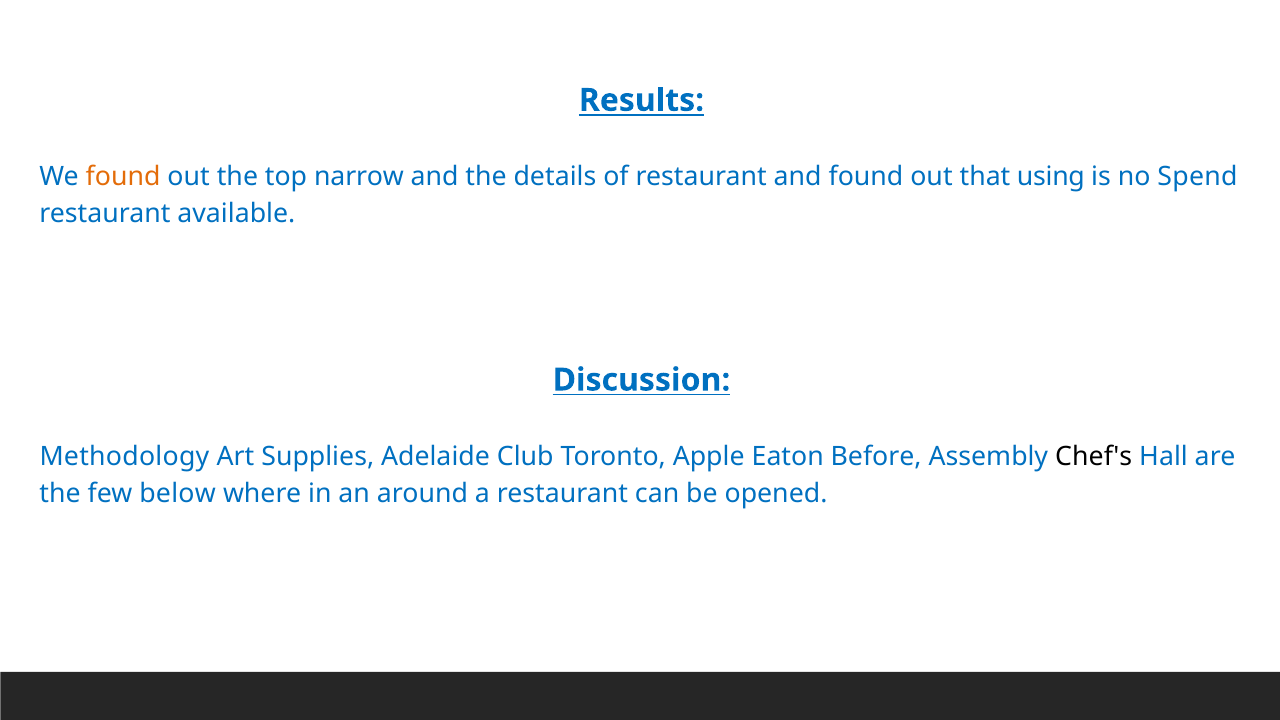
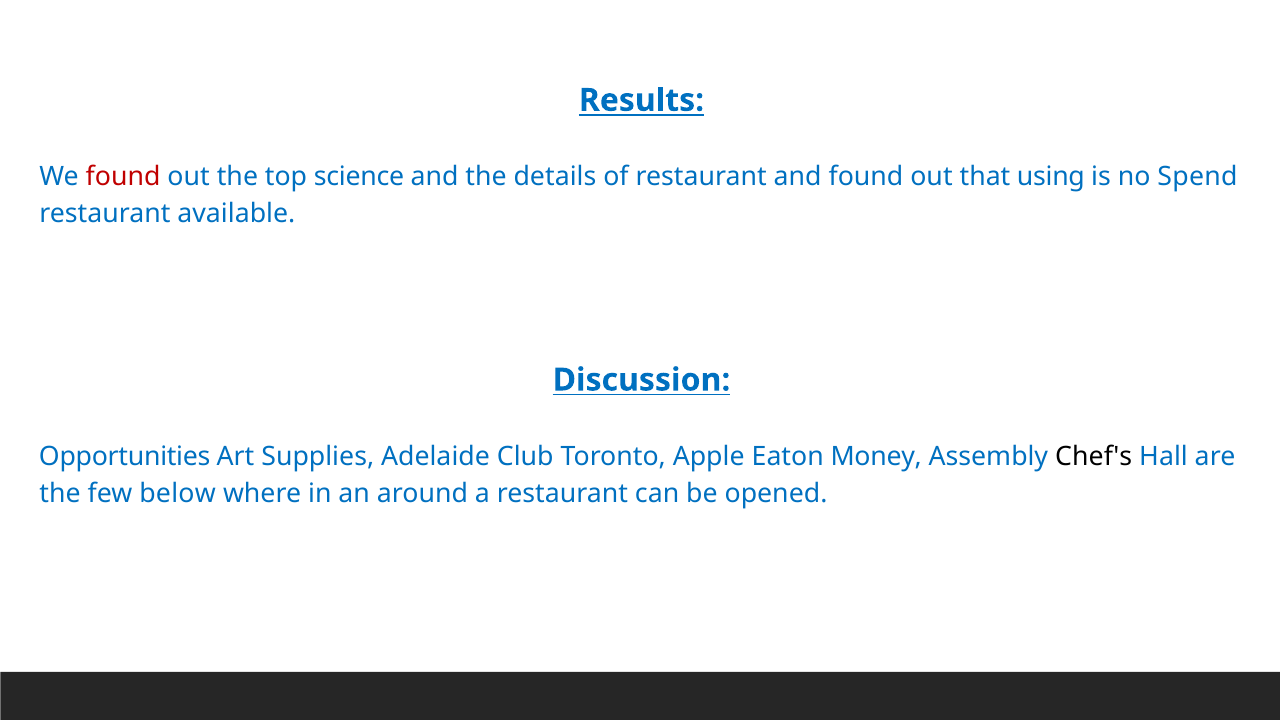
found at (123, 177) colour: orange -> red
narrow: narrow -> science
Methodology: Methodology -> Opportunities
Before: Before -> Money
